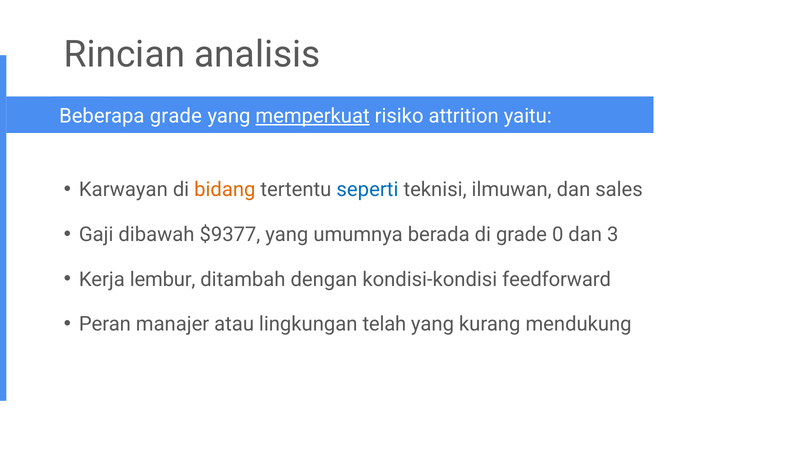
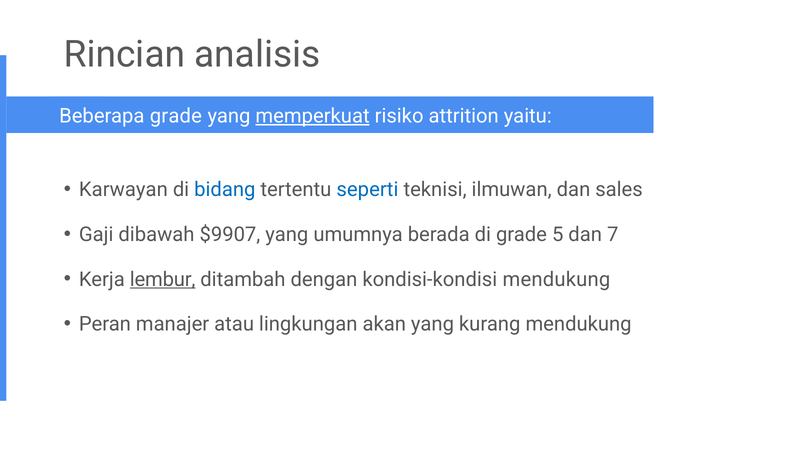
bidang colour: orange -> blue
$9377: $9377 -> $9907
0: 0 -> 5
3: 3 -> 7
lembur underline: none -> present
kondisi-kondisi feedforward: feedforward -> mendukung
telah: telah -> akan
